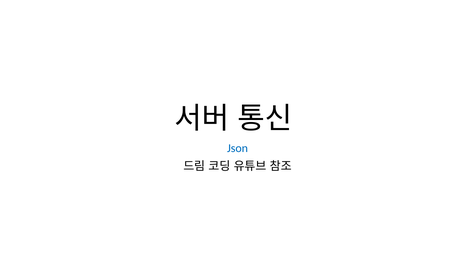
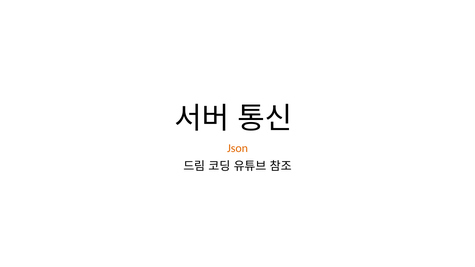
Json colour: blue -> orange
